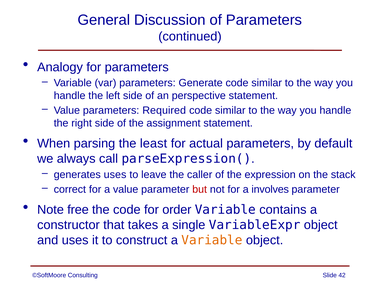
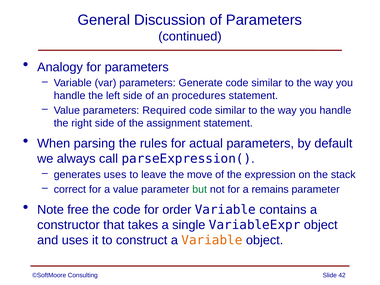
perspective: perspective -> procedures
least: least -> rules
caller: caller -> move
but colour: red -> green
involves: involves -> remains
